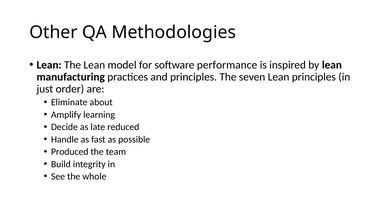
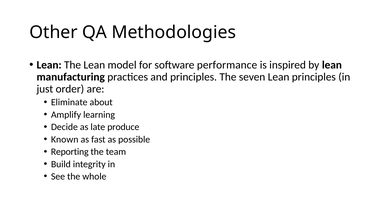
reduced: reduced -> produce
Handle: Handle -> Known
Produced: Produced -> Reporting
